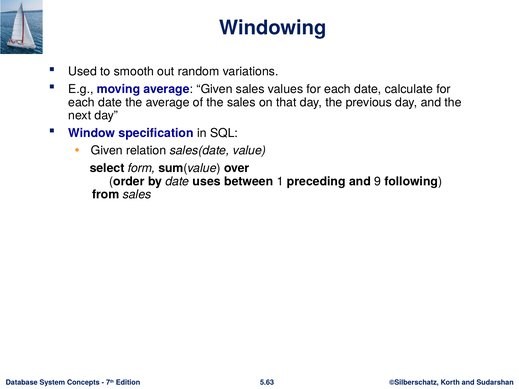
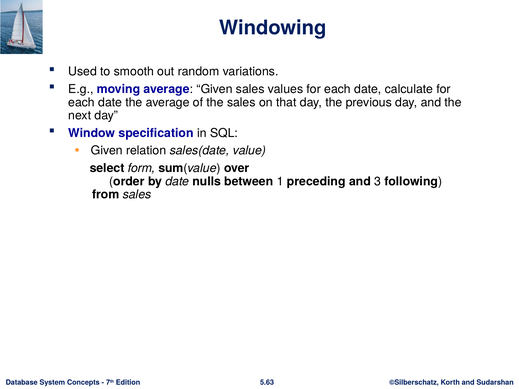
uses: uses -> nulls
9: 9 -> 3
